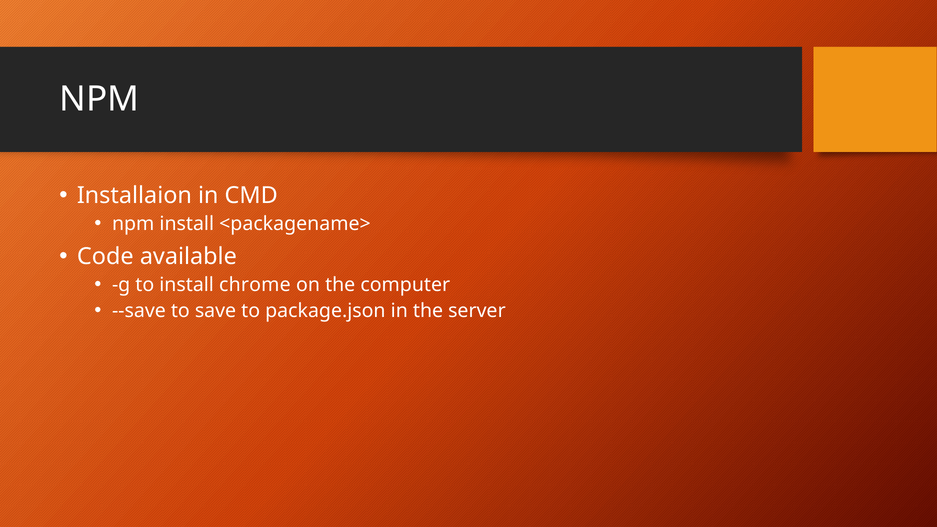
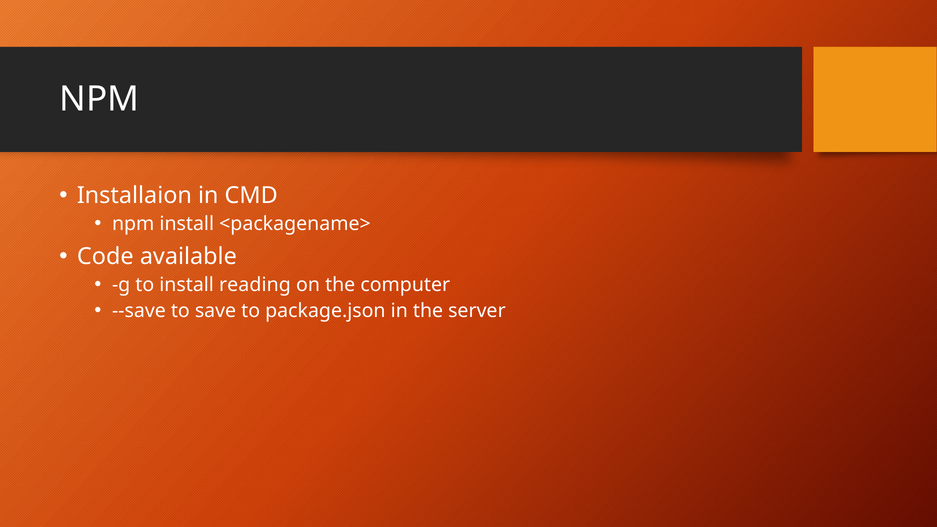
chrome: chrome -> reading
